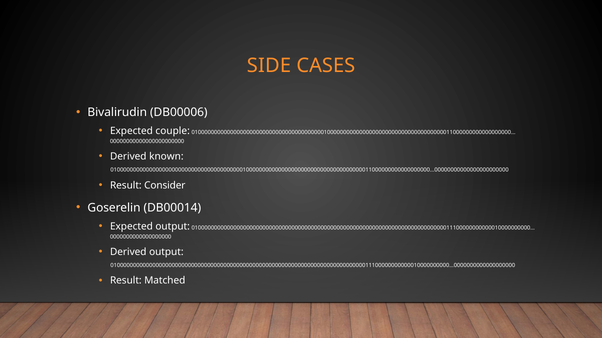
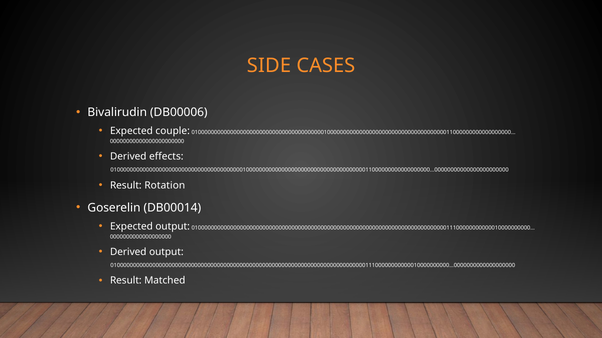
known: known -> effects
Consider: Consider -> Rotation
